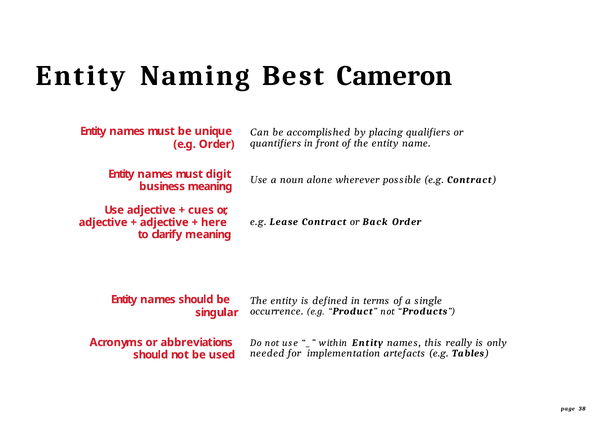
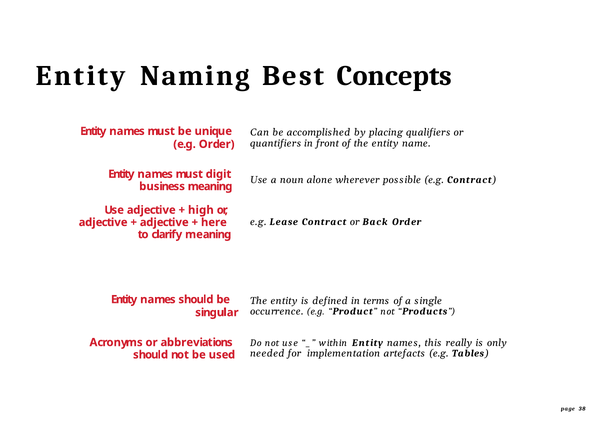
Cameron: Cameron -> Concepts
cues: cues -> high
